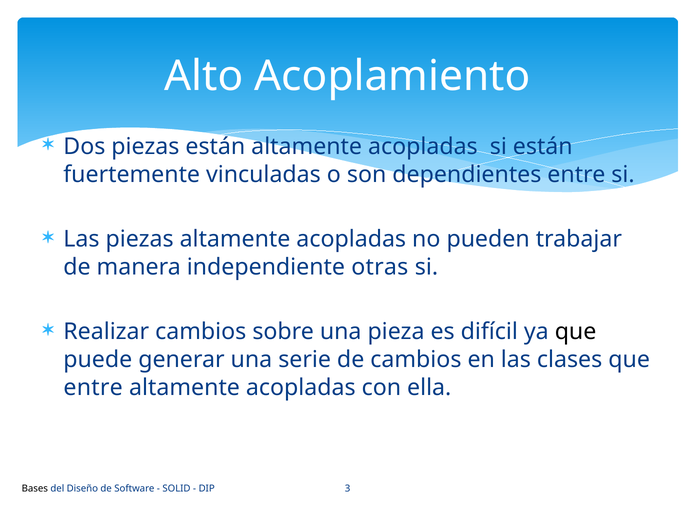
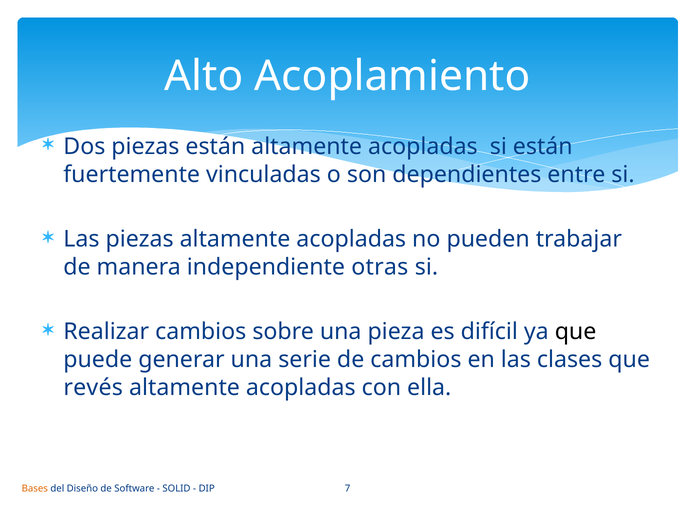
entre at (93, 388): entre -> revés
Bases colour: black -> orange
3: 3 -> 7
